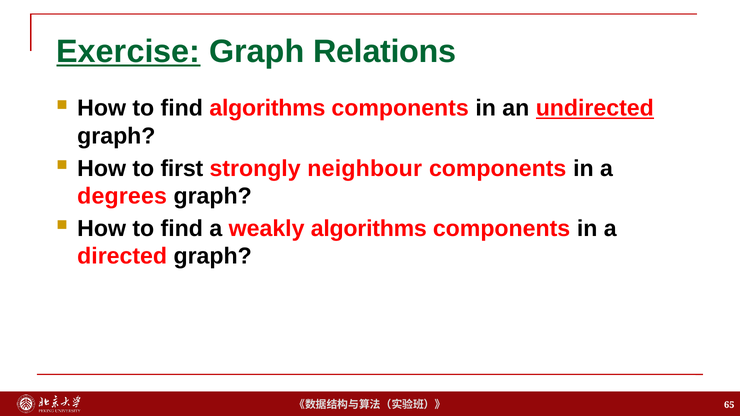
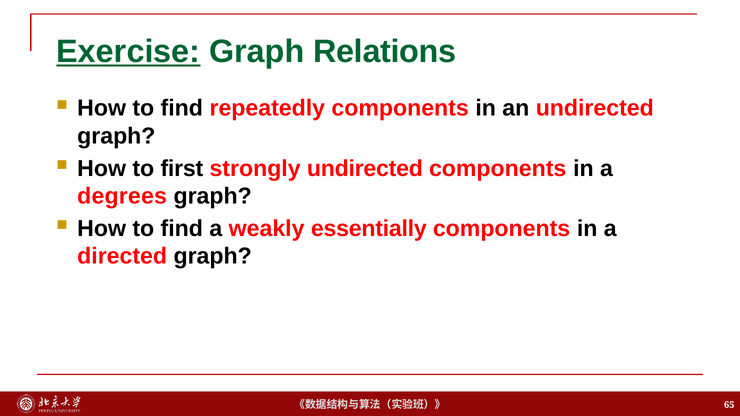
find algorithms: algorithms -> repeatedly
undirected at (595, 108) underline: present -> none
strongly neighbour: neighbour -> undirected
weakly algorithms: algorithms -> essentially
